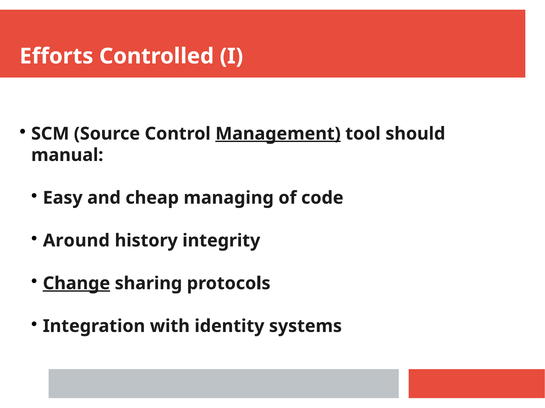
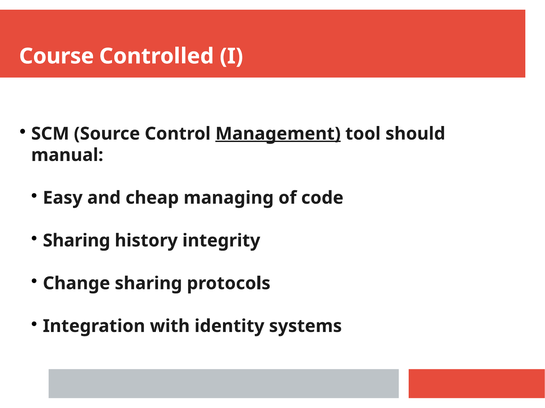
Efforts: Efforts -> Course
Around at (76, 241): Around -> Sharing
Change underline: present -> none
